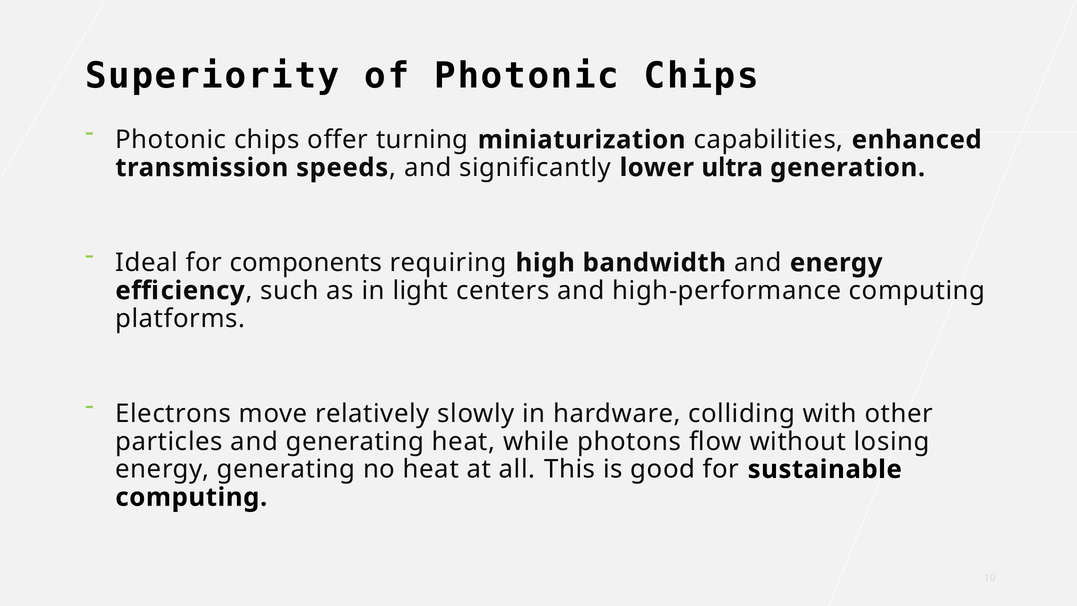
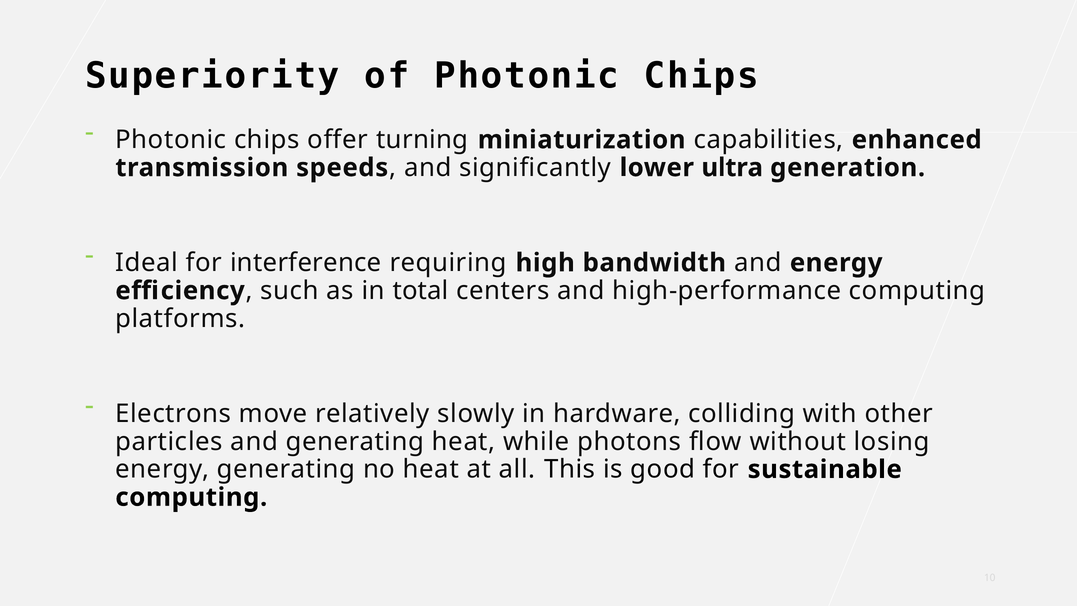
components: components -> interference
light: light -> total
